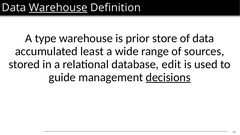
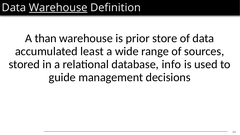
type: type -> than
edit: edit -> info
decisions underline: present -> none
